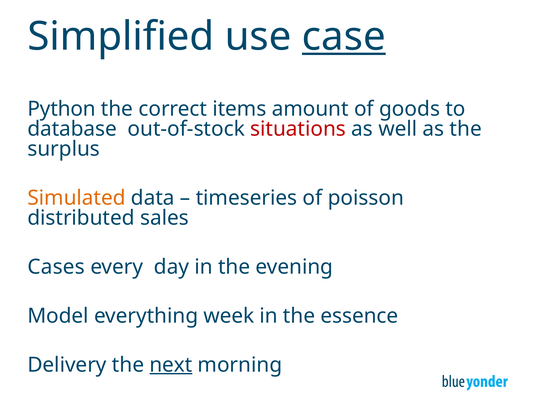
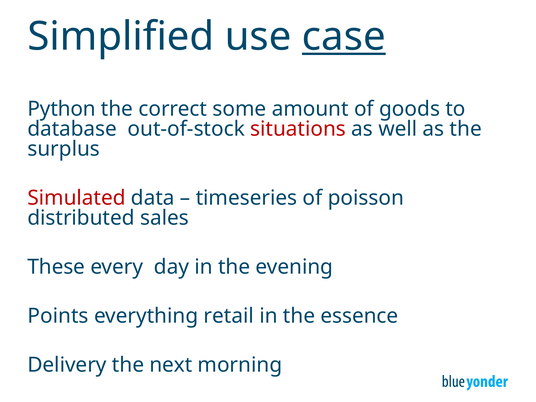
items: items -> some
Simulated colour: orange -> red
Cases: Cases -> These
Model: Model -> Points
week: week -> retail
next underline: present -> none
